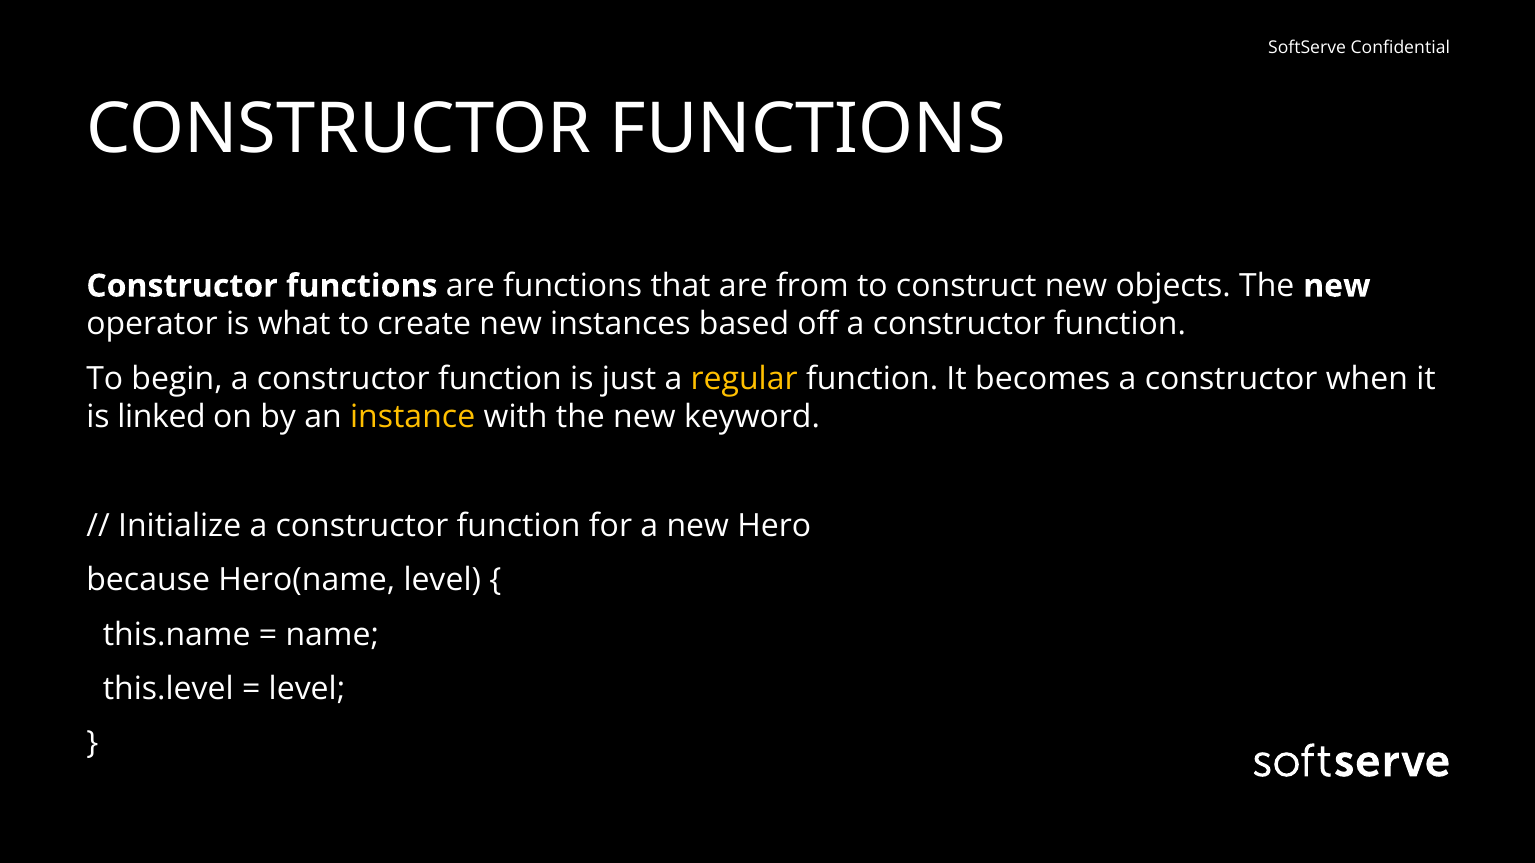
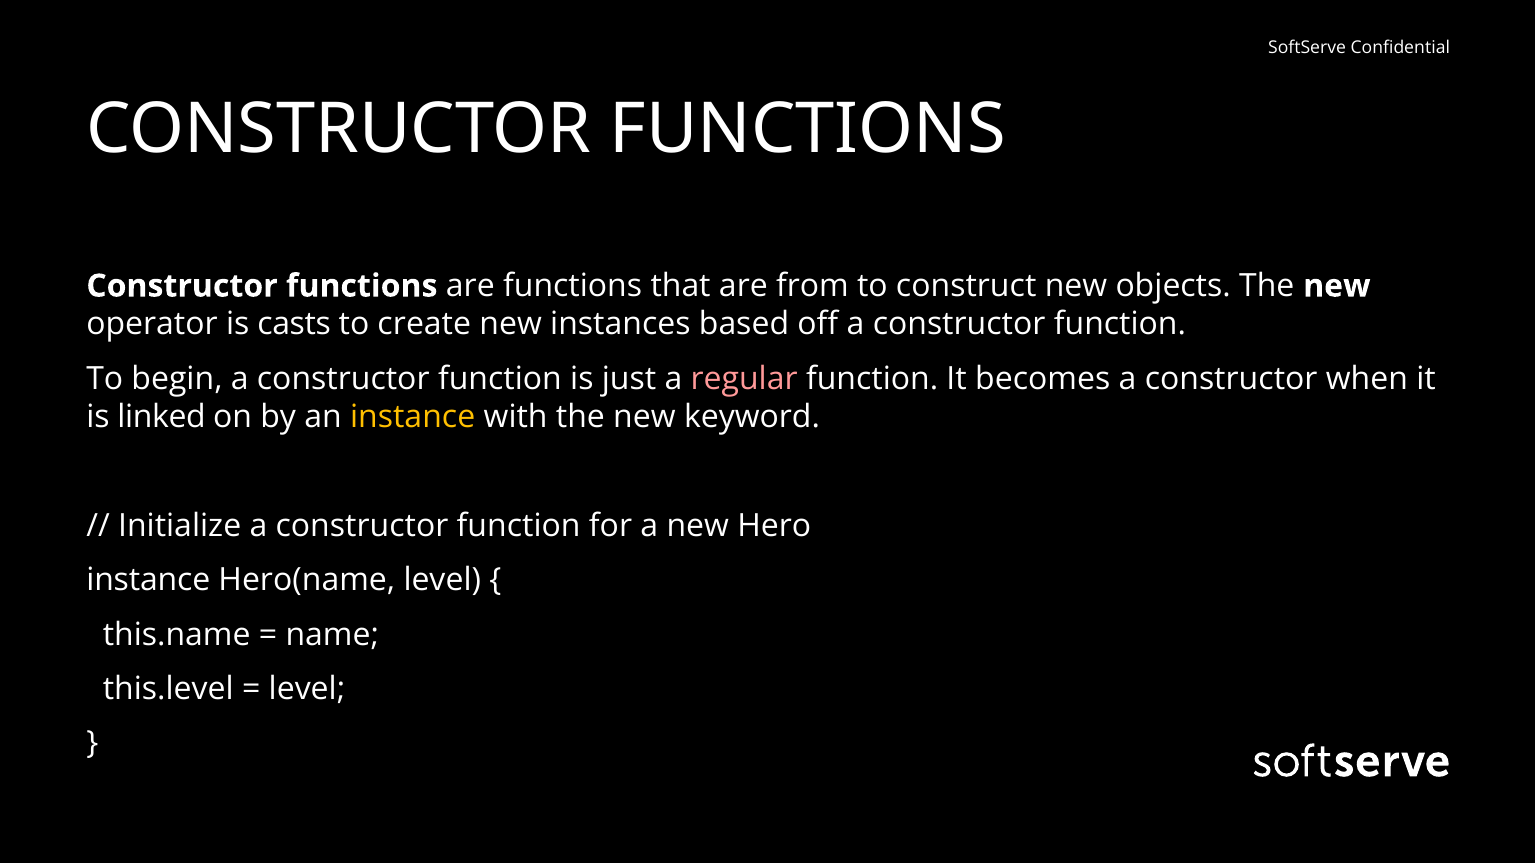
what: what -> casts
regular colour: yellow -> pink
because at (148, 580): because -> instance
